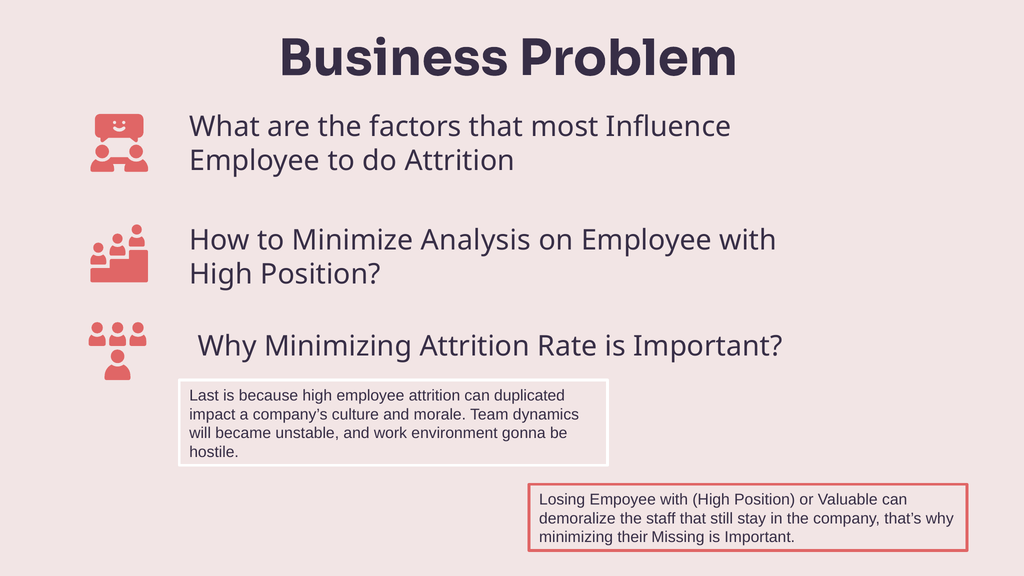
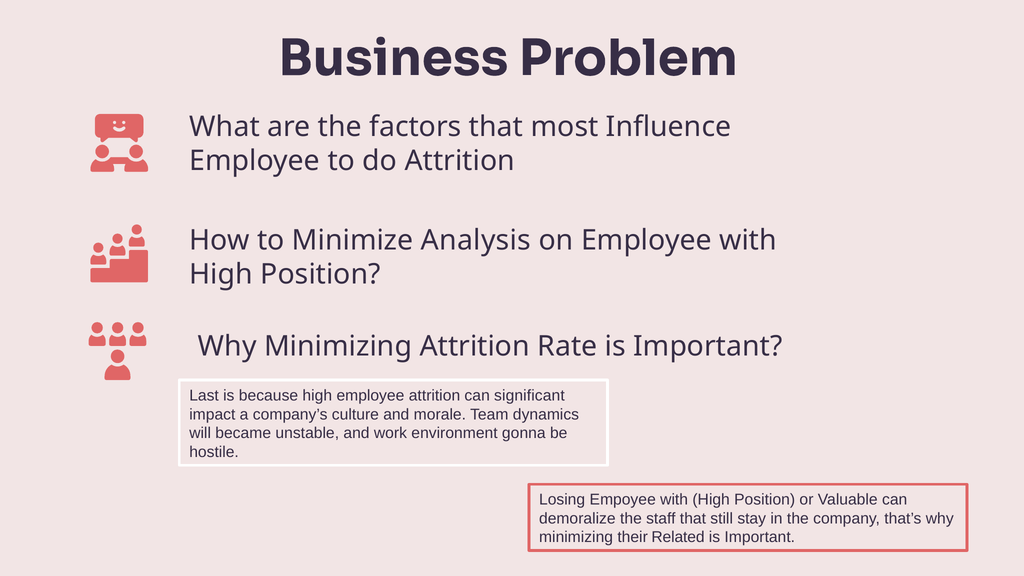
duplicated: duplicated -> significant
Missing: Missing -> Related
